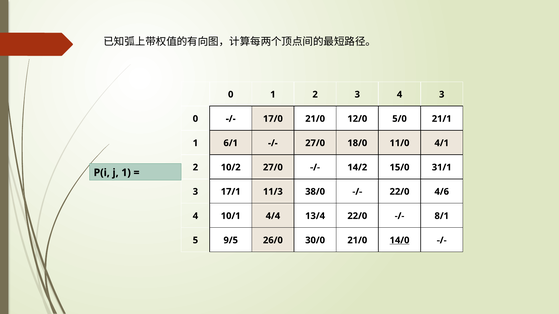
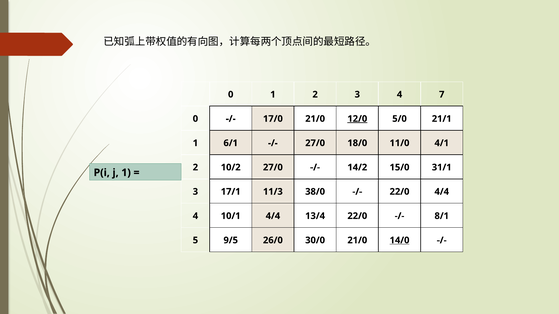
4 3: 3 -> 7
12/0 underline: none -> present
22/0 4/6: 4/6 -> 4/4
